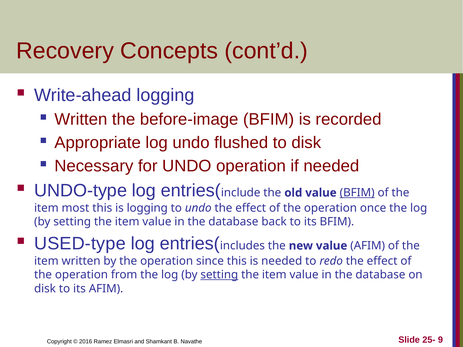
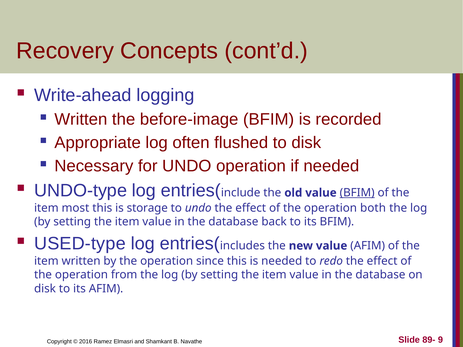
log undo: undo -> often
is logging: logging -> storage
once: once -> both
setting at (219, 275) underline: present -> none
25-: 25- -> 89-
